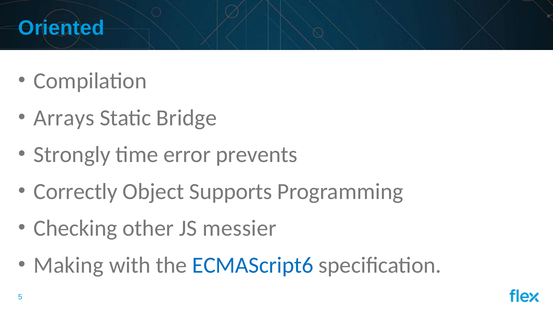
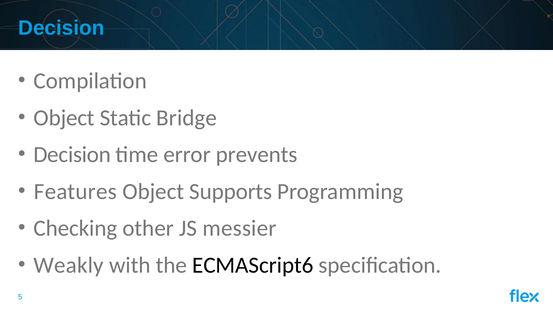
Oriented at (61, 28): Oriented -> Decision
Arrays at (64, 118): Arrays -> Object
Strongly at (72, 155): Strongly -> Decision
Correctly: Correctly -> Features
Making: Making -> Weakly
ECMAScript6 colour: blue -> black
